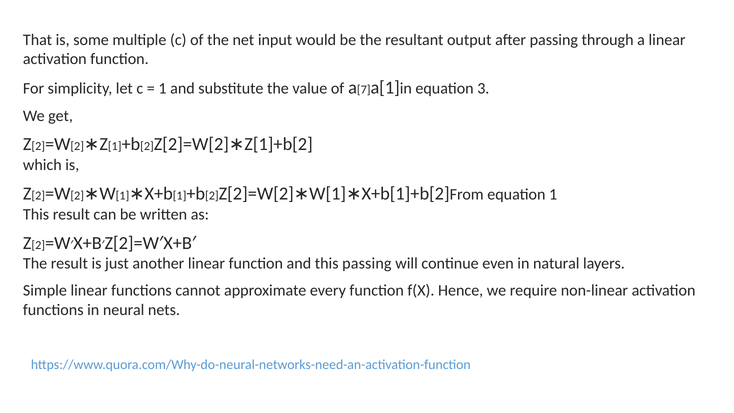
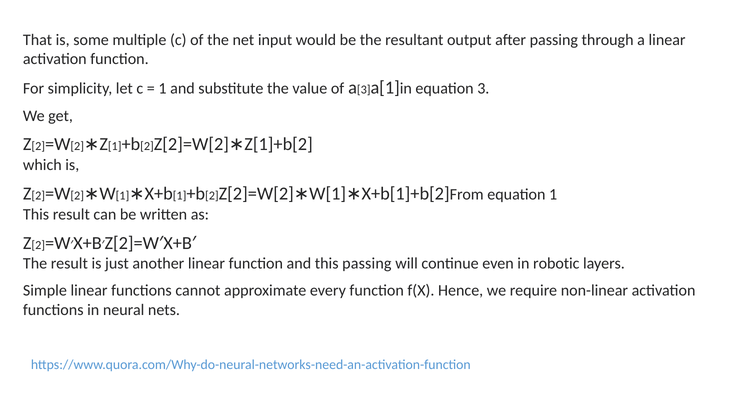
a 7: 7 -> 3
natural: natural -> robotic
